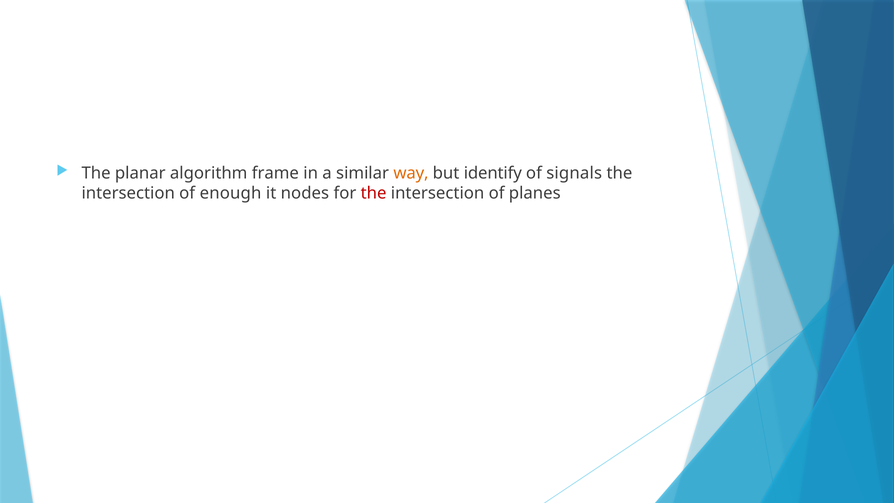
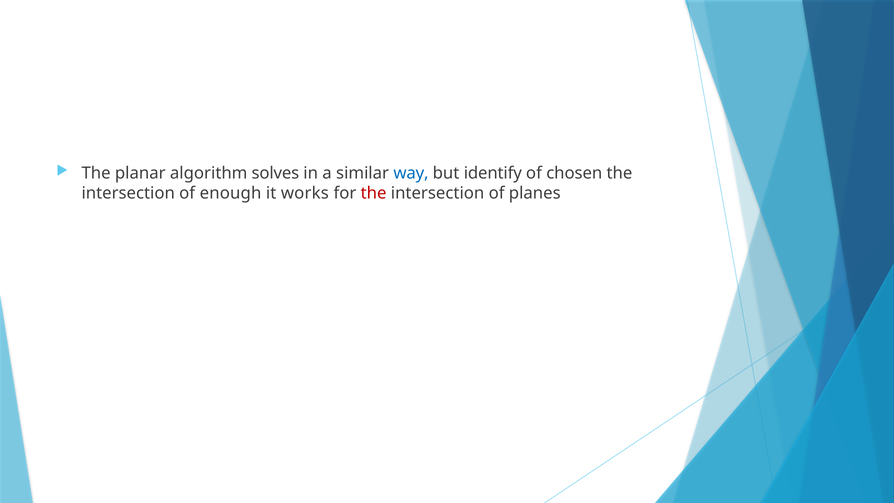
frame: frame -> solves
way colour: orange -> blue
signals: signals -> chosen
nodes: nodes -> works
